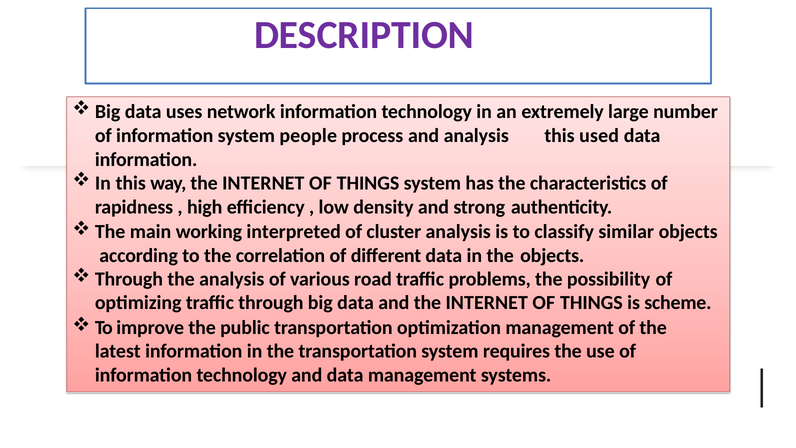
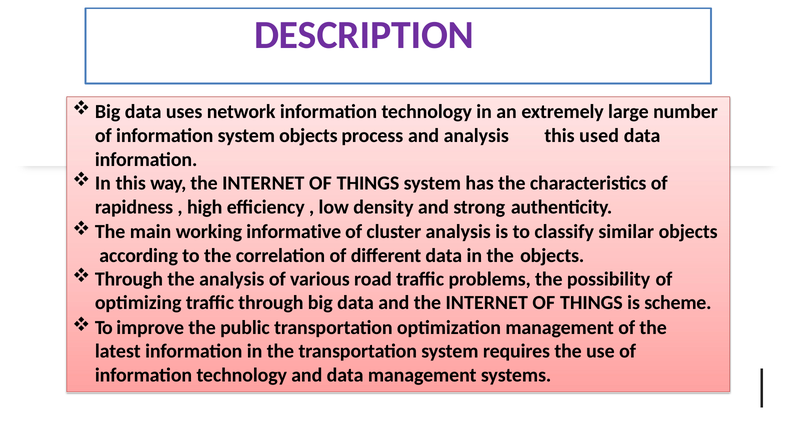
system people: people -> objects
interpreted: interpreted -> informative
